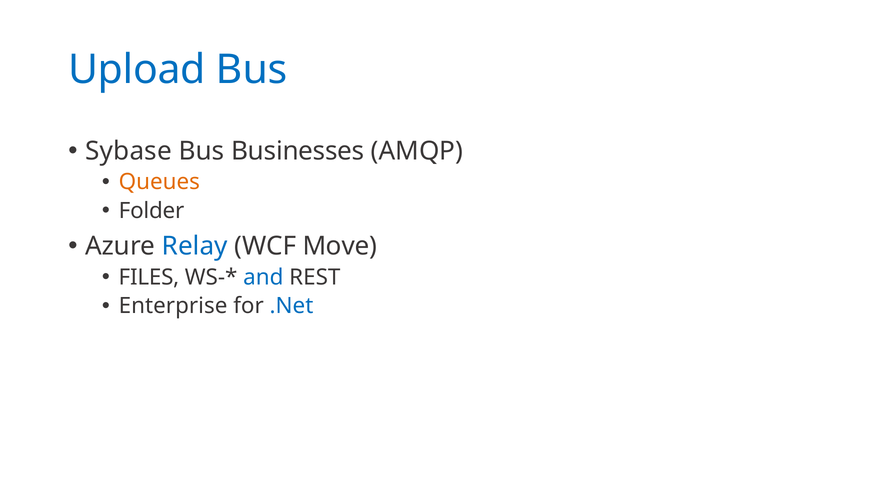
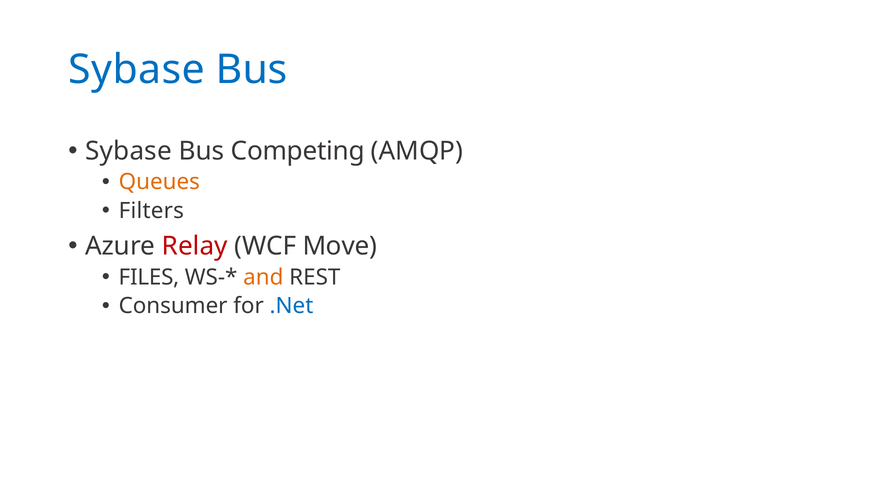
Upload at (137, 70): Upload -> Sybase
Businesses: Businesses -> Competing
Folder: Folder -> Filters
Relay colour: blue -> red
and colour: blue -> orange
Enterprise: Enterprise -> Consumer
